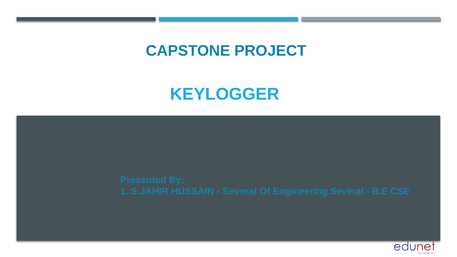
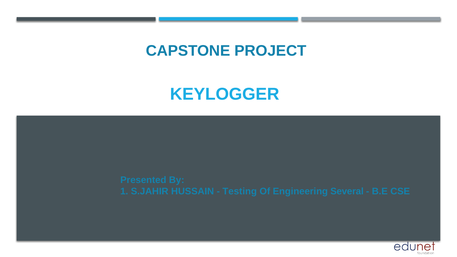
Several at (240, 191): Several -> Testing
